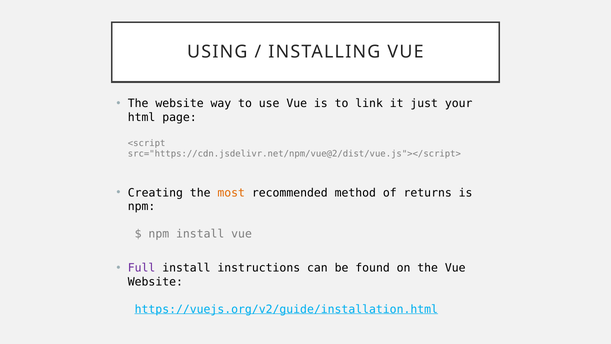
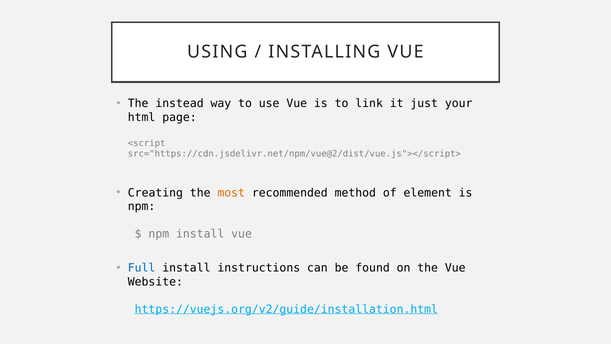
The website: website -> instead
returns: returns -> element
Full colour: purple -> blue
